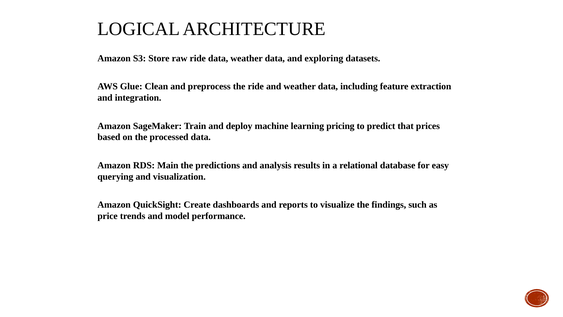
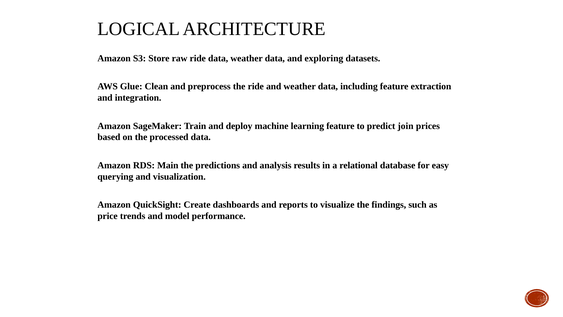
learning pricing: pricing -> feature
that: that -> join
